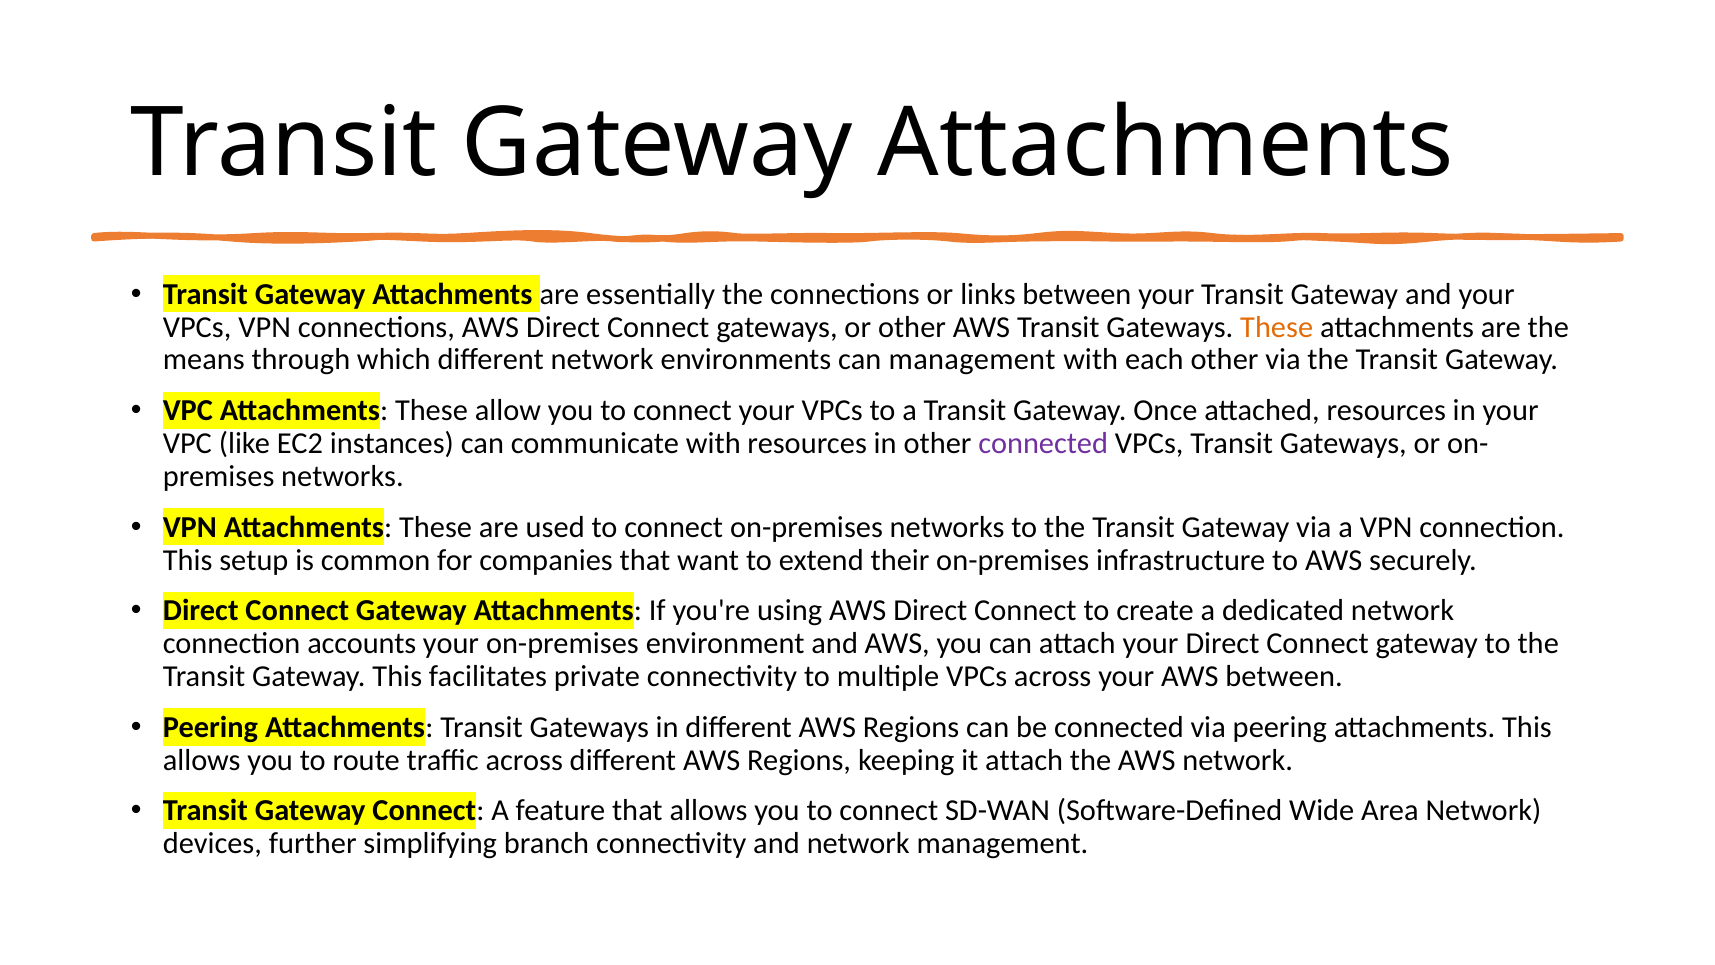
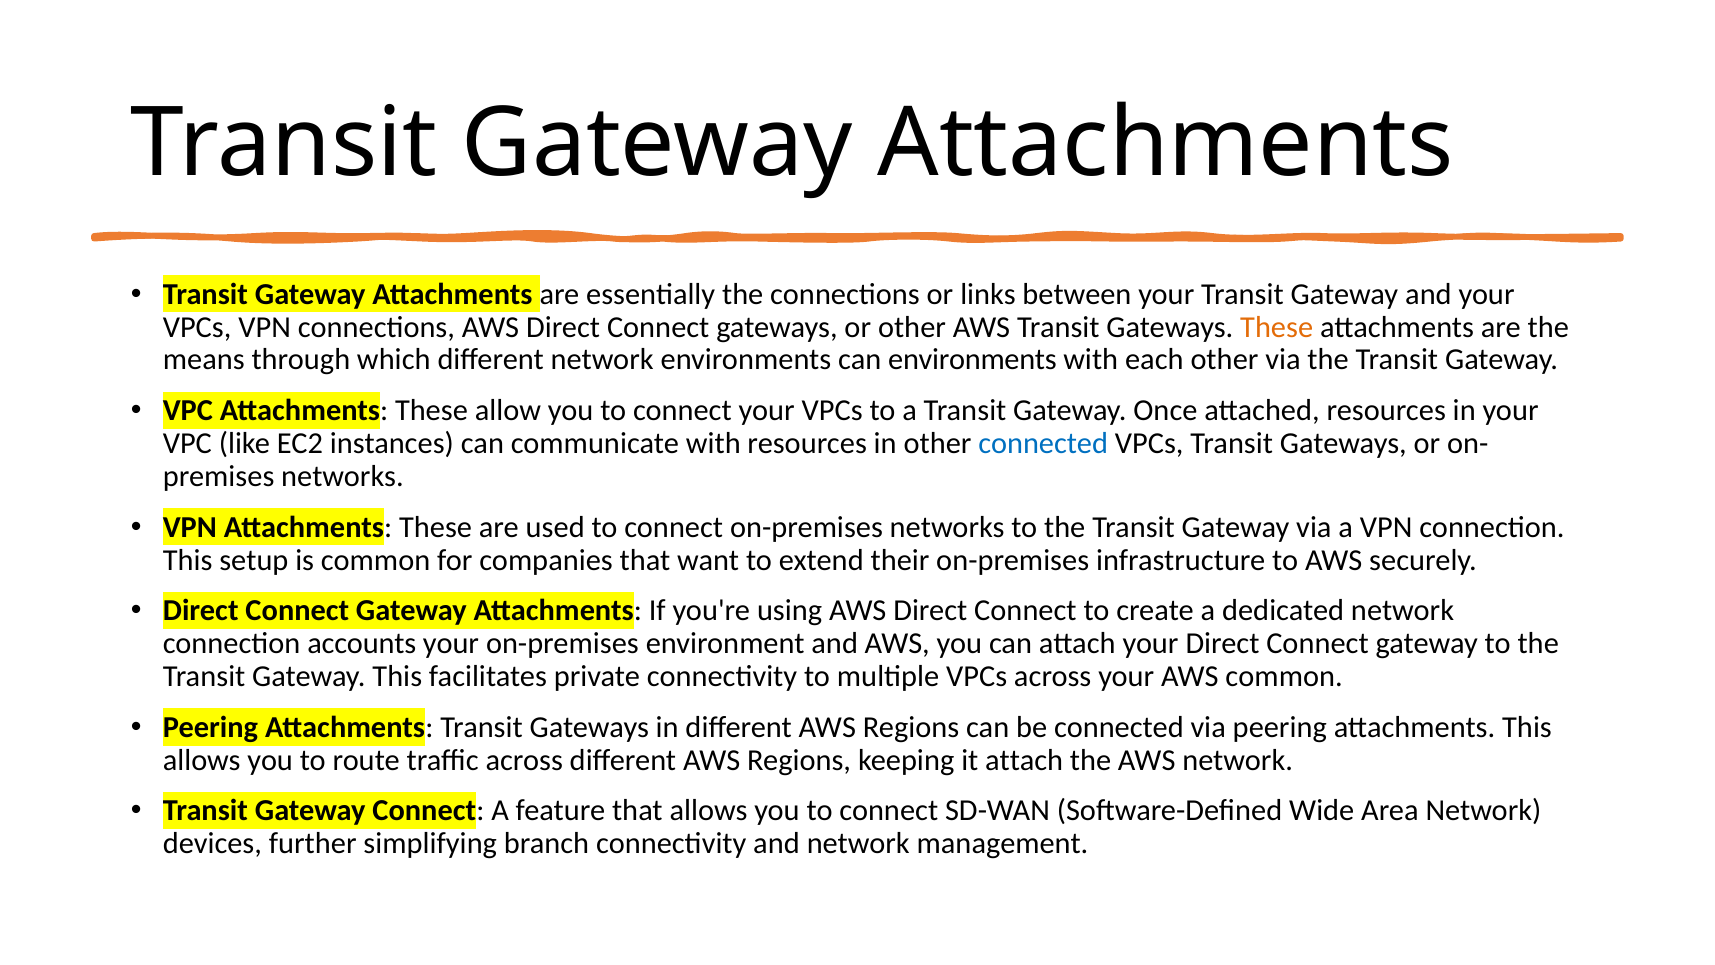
can management: management -> environments
connected at (1043, 443) colour: purple -> blue
AWS between: between -> common
